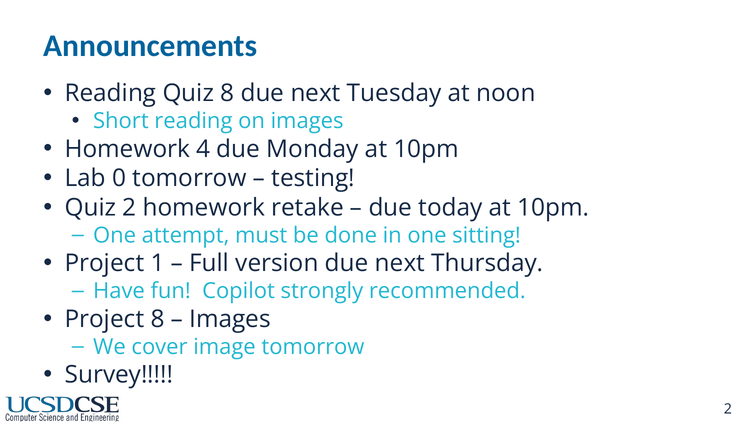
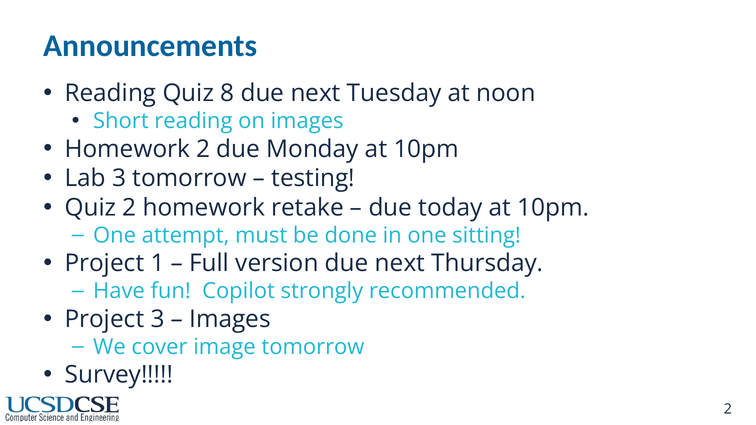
Homework 4: 4 -> 2
Lab 0: 0 -> 3
Project 8: 8 -> 3
